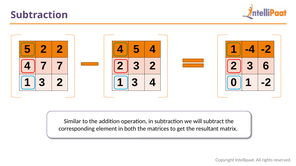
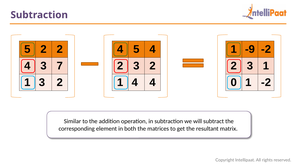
-4: -4 -> -9
4 7: 7 -> 3
3 6: 6 -> 1
3 at (135, 83): 3 -> 4
